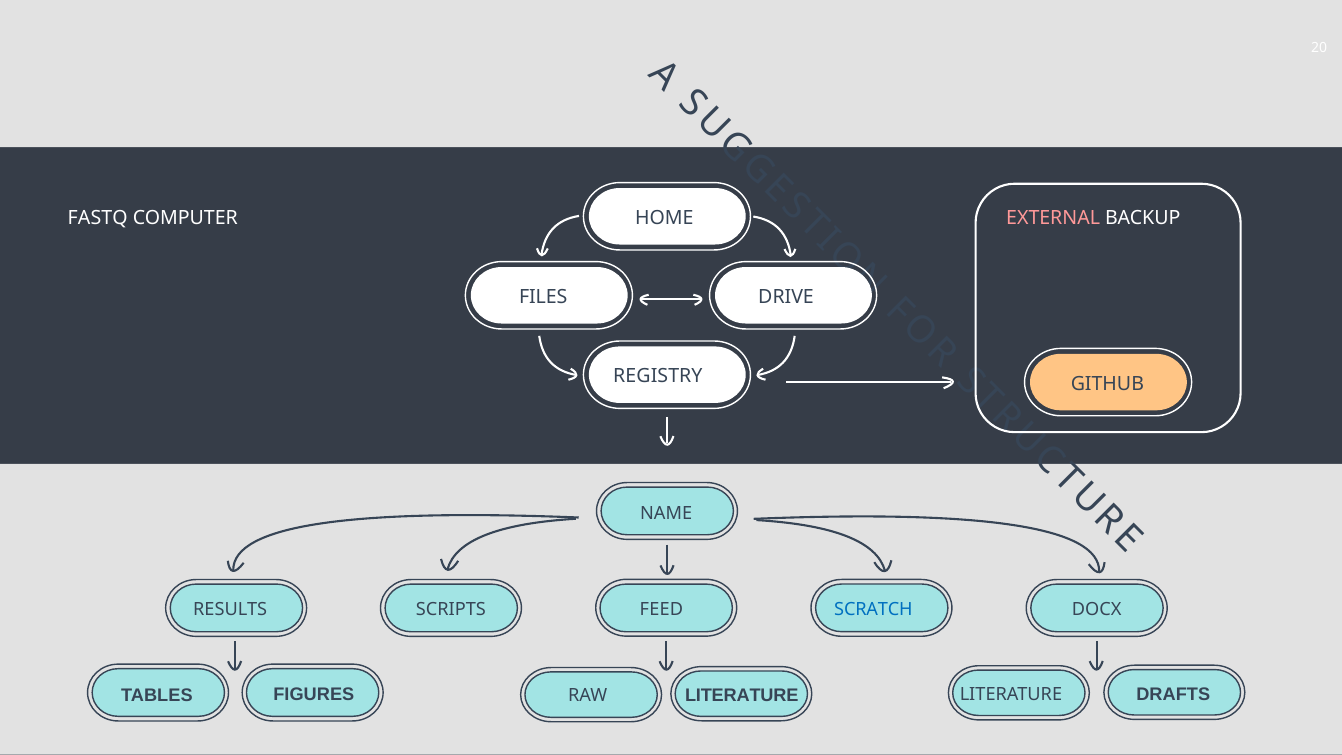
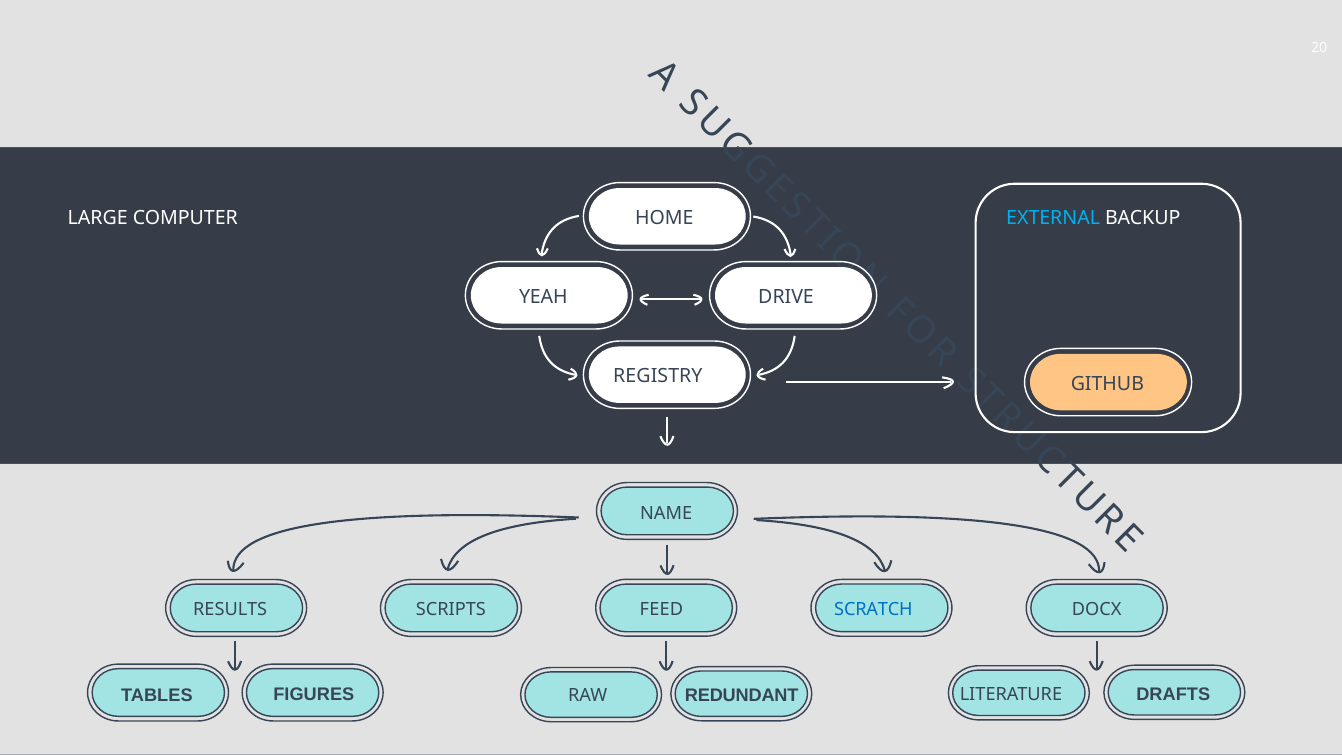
FASTQ: FASTQ -> LARGE
EXTERNAL colour: pink -> light blue
FILES: FILES -> YEAH
LITERATURE at (742, 696): LITERATURE -> REDUNDANT
